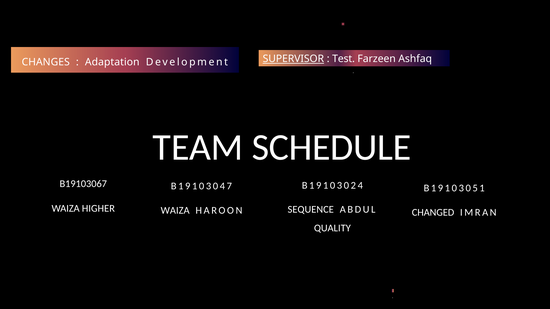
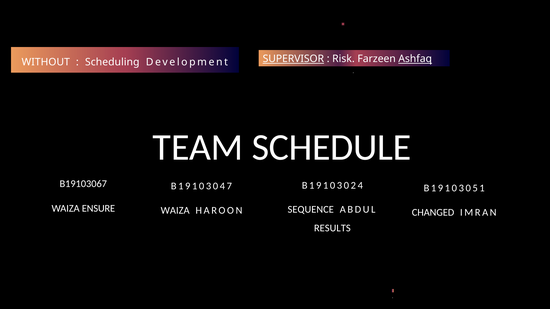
Test: Test -> Risk
Ashfaq underline: none -> present
CHANGES: CHANGES -> WITHOUT
Adaptation: Adaptation -> Scheduling
HIGHER: HIGHER -> ENSURE
QUALITY: QUALITY -> RESULTS
